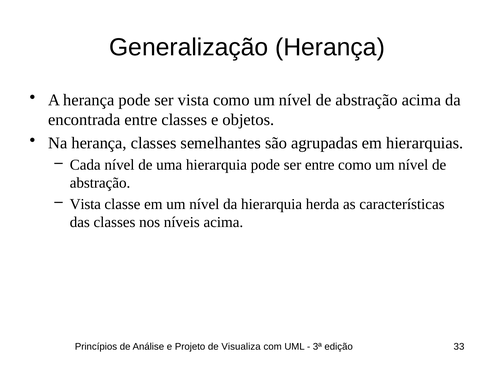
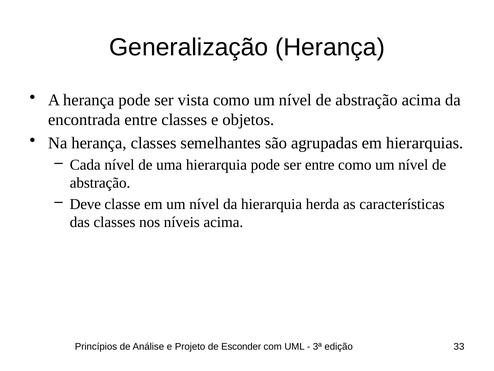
Vista at (85, 204): Vista -> Deve
Visualiza: Visualiza -> Esconder
